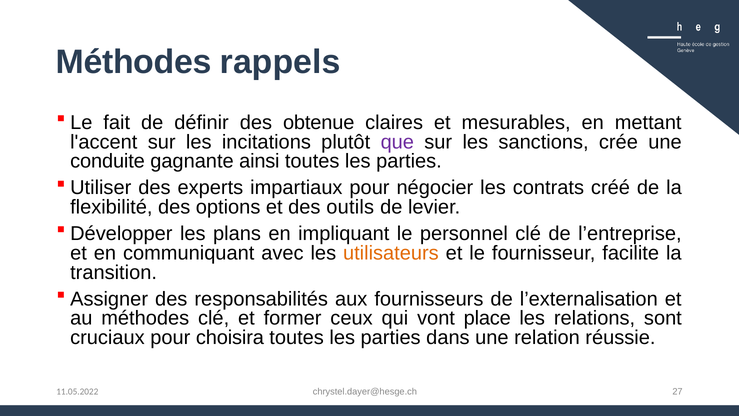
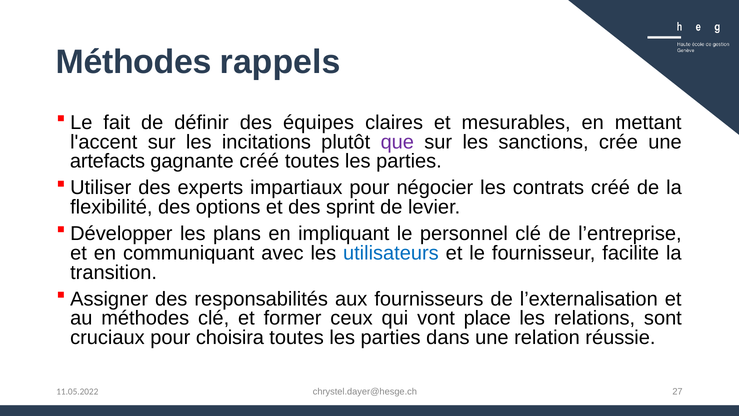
obtenue: obtenue -> équipes
conduite: conduite -> artefacts
gagnante ainsi: ainsi -> créé
outils: outils -> sprint
utilisateurs colour: orange -> blue
